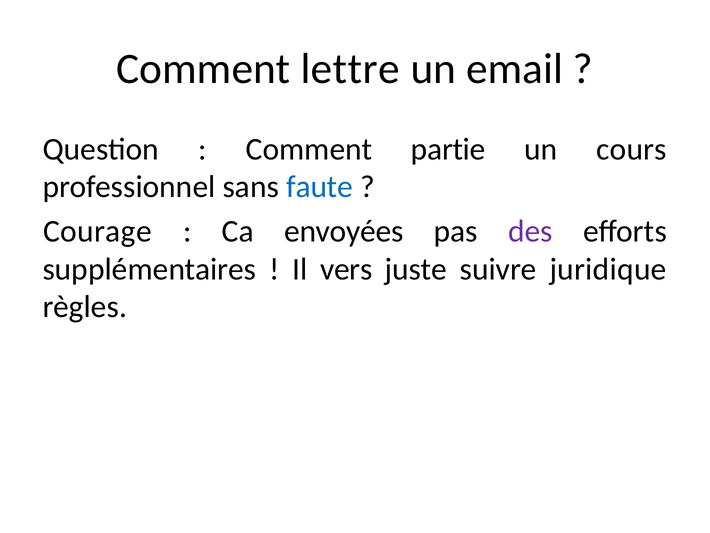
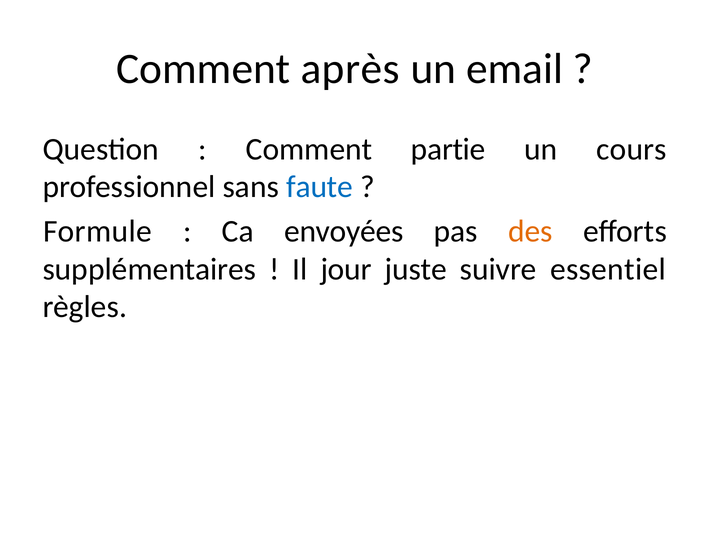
lettre: lettre -> après
Courage: Courage -> Formule
des colour: purple -> orange
vers: vers -> jour
juridique: juridique -> essentiel
